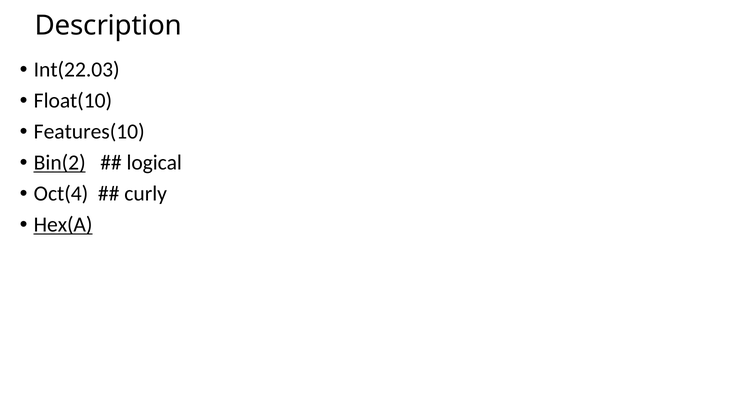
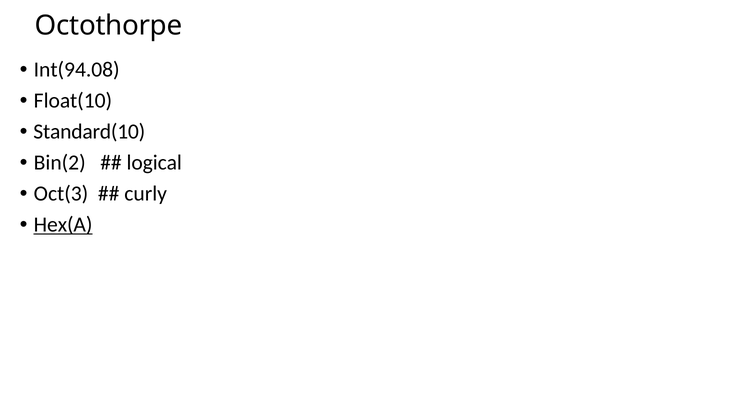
Description: Description -> Octothorpe
Int(22.03: Int(22.03 -> Int(94.08
Features(10: Features(10 -> Standard(10
Bin(2 underline: present -> none
Oct(4: Oct(4 -> Oct(3
